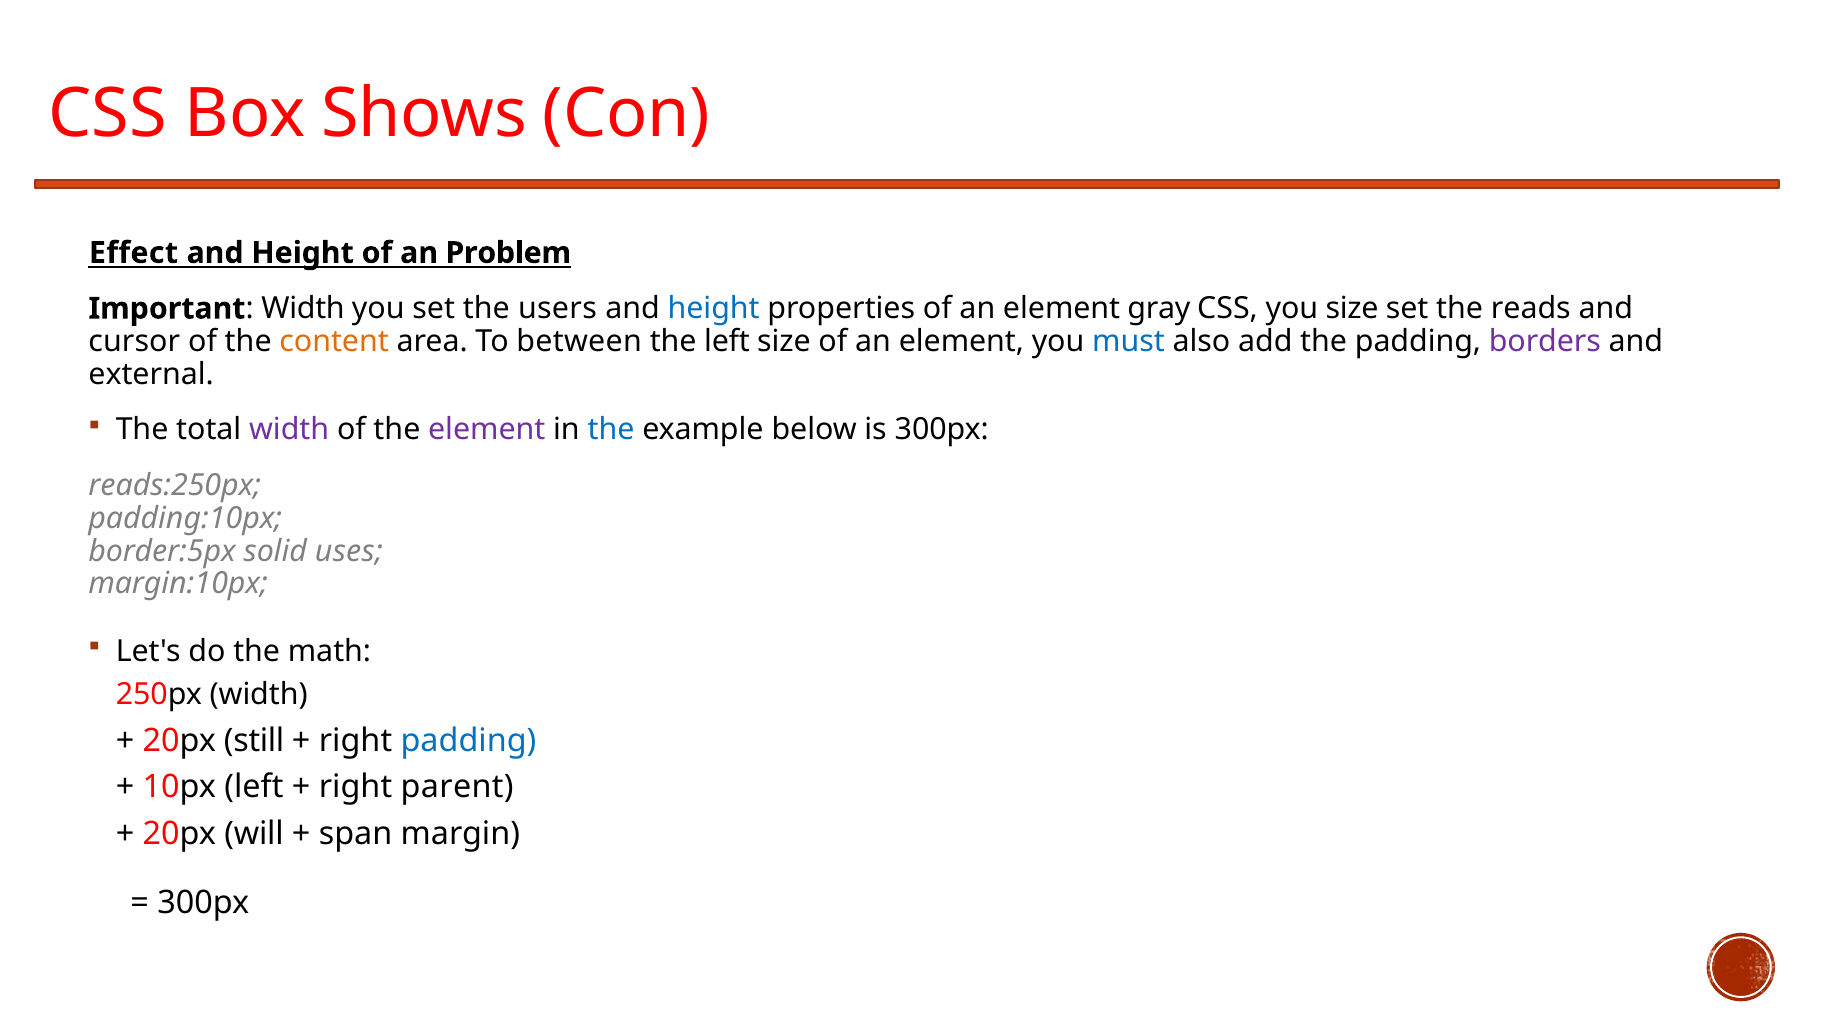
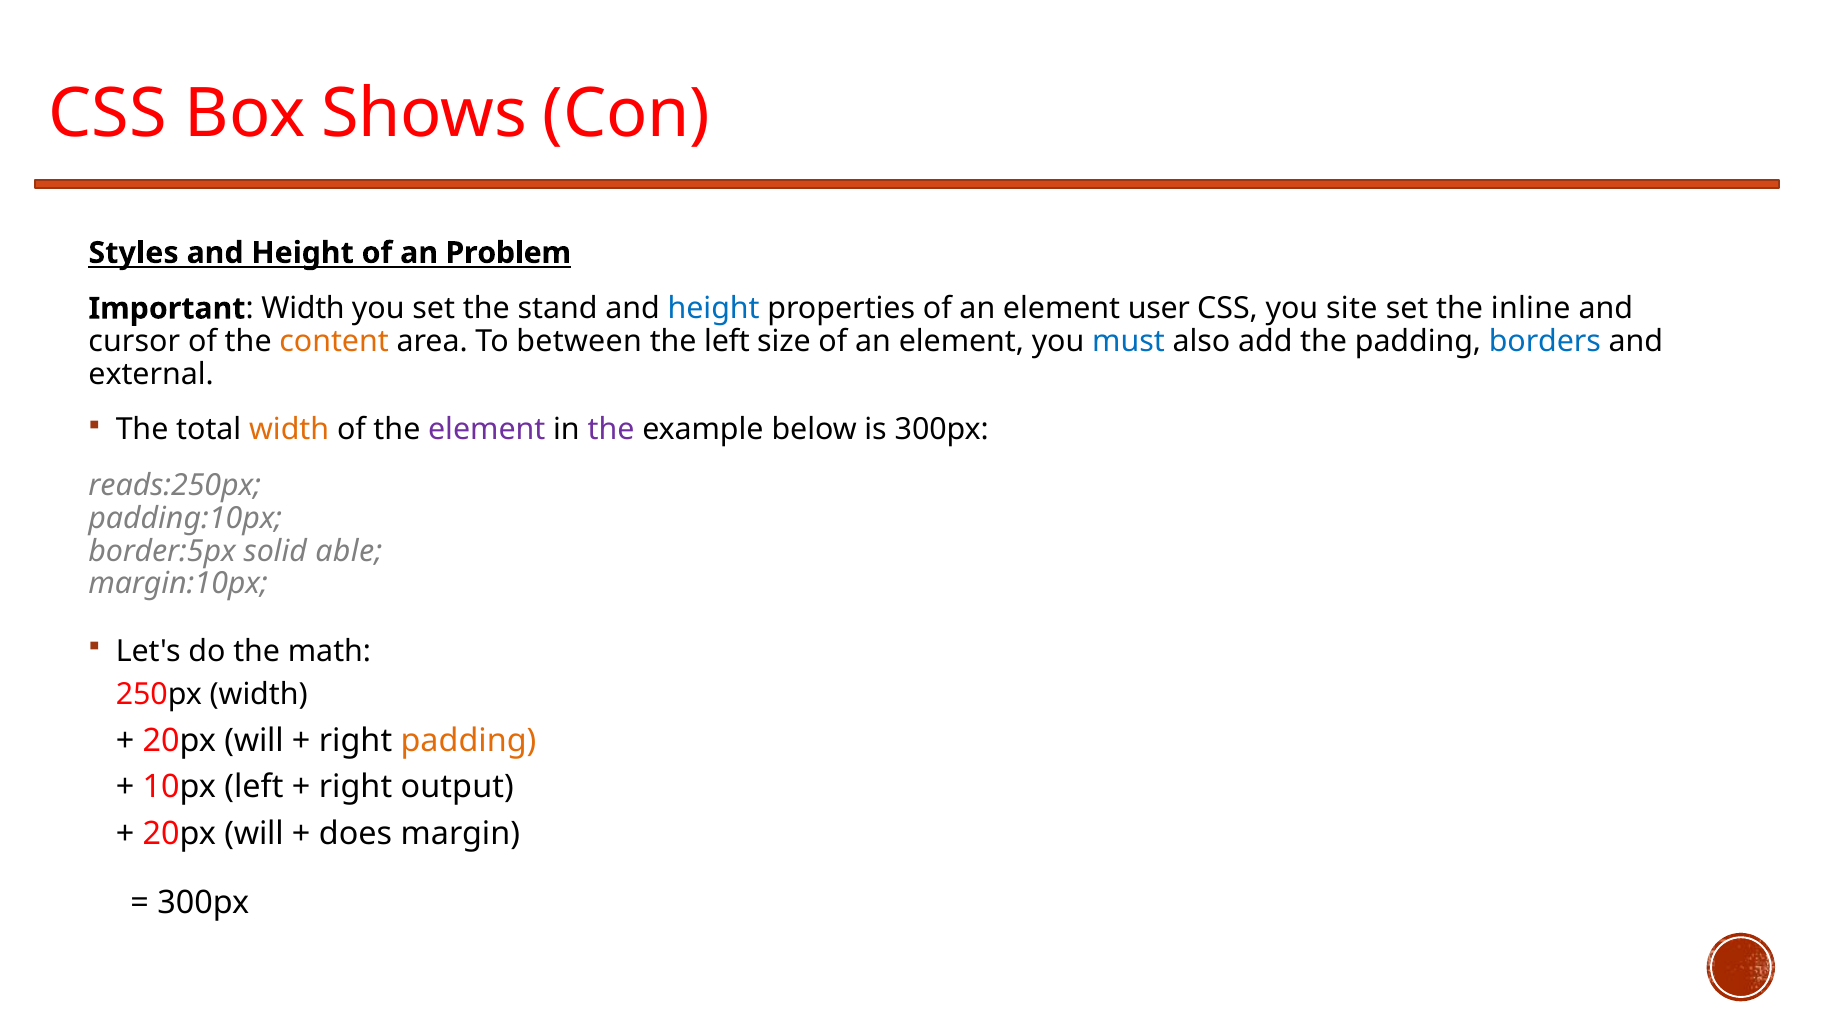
Effect: Effect -> Styles
users: users -> stand
gray: gray -> user
you size: size -> site
reads: reads -> inline
borders colour: purple -> blue
width at (289, 430) colour: purple -> orange
the at (611, 430) colour: blue -> purple
uses: uses -> able
still at (254, 740): still -> will
padding at (468, 740) colour: blue -> orange
parent: parent -> output
span: span -> does
